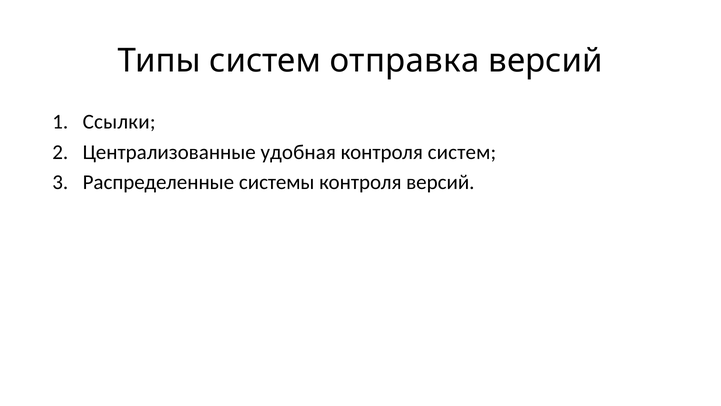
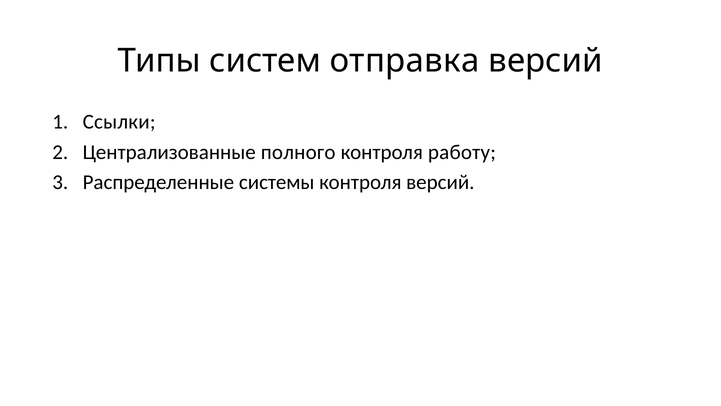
удобная: удобная -> полного
контроля систем: систем -> работу
